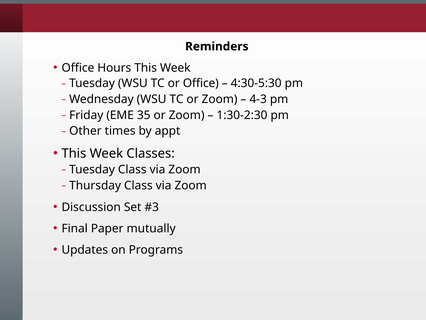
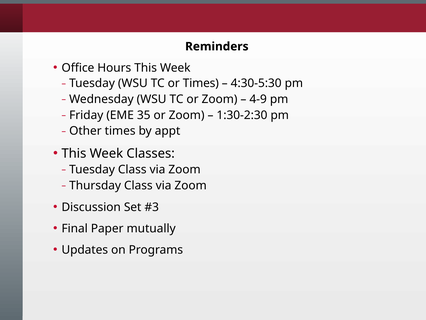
or Office: Office -> Times
4-3: 4-3 -> 4-9
